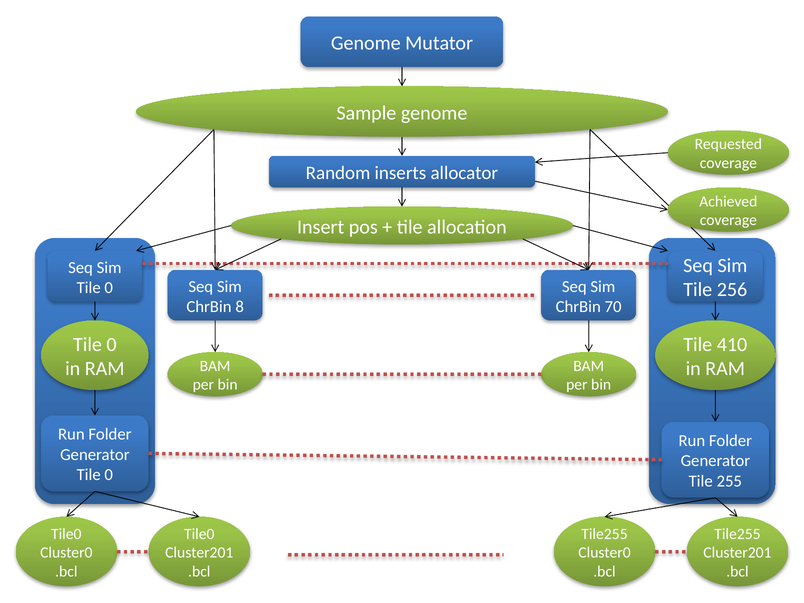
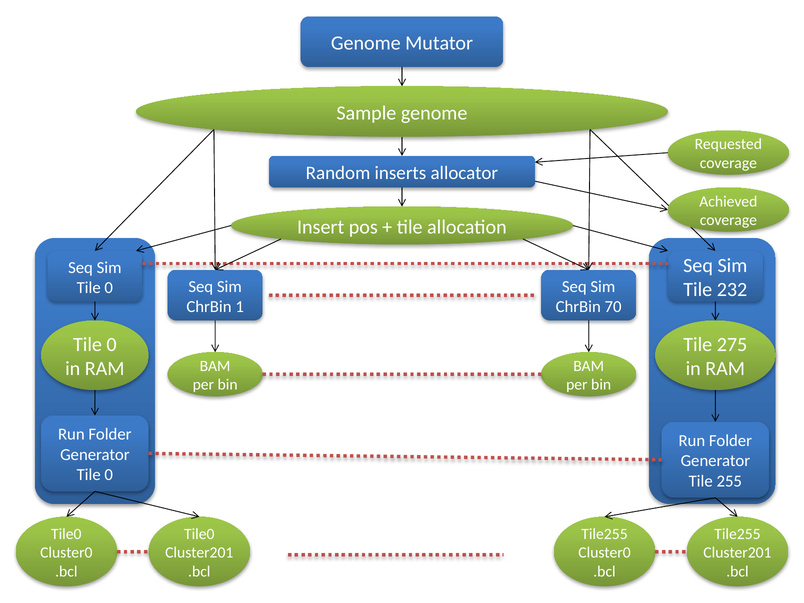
256: 256 -> 232
8: 8 -> 1
410: 410 -> 275
